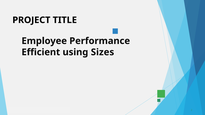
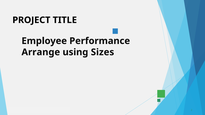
Efficient: Efficient -> Arrange
